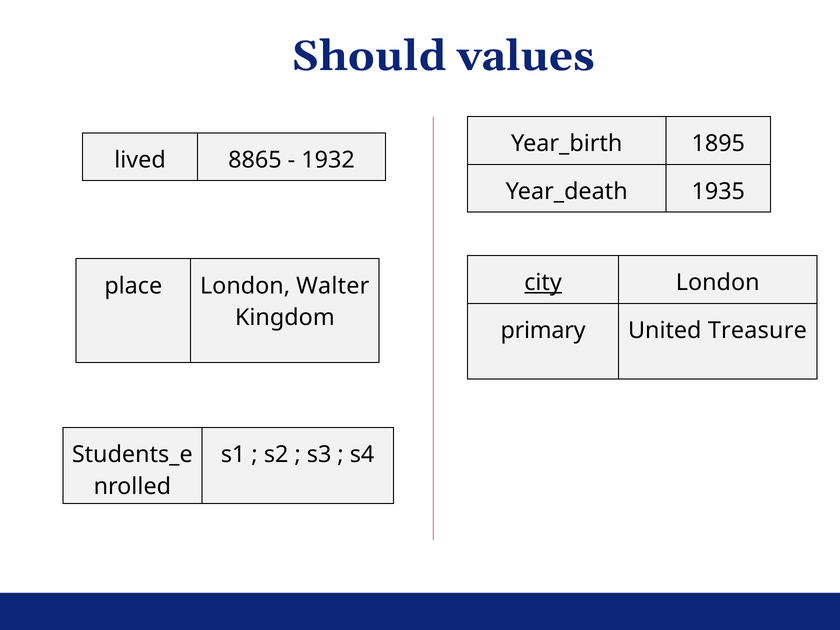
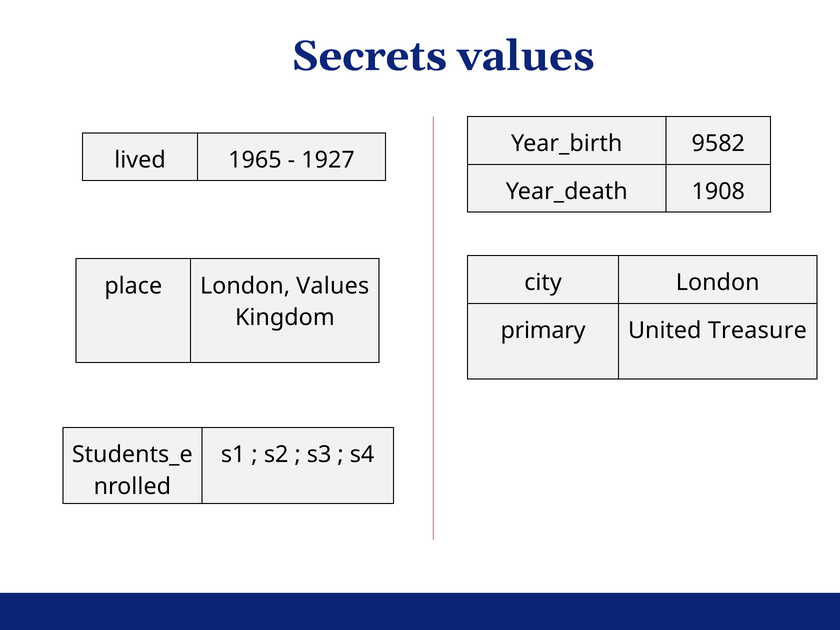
Should: Should -> Secrets
1895: 1895 -> 9582
8865: 8865 -> 1965
1932: 1932 -> 1927
1935: 1935 -> 1908
city underline: present -> none
London Walter: Walter -> Values
